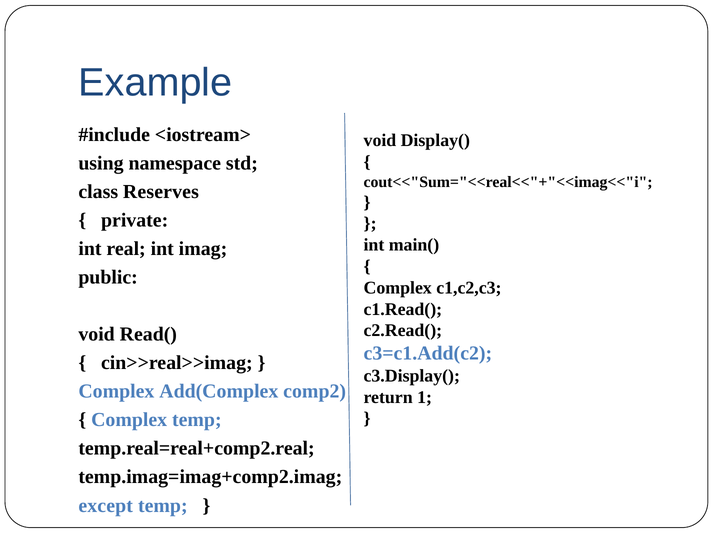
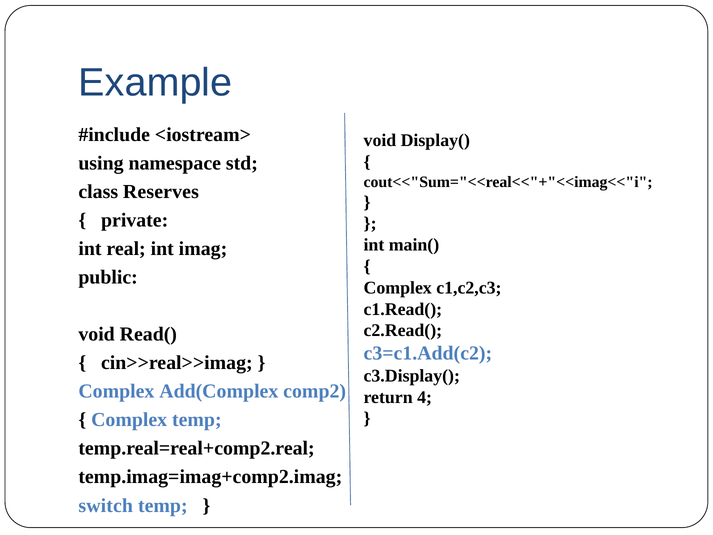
1: 1 -> 4
except: except -> switch
